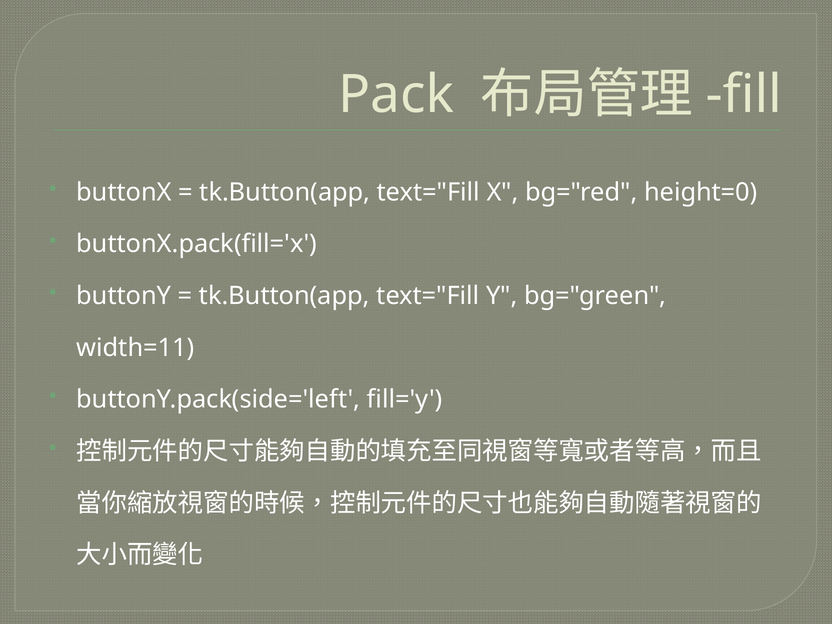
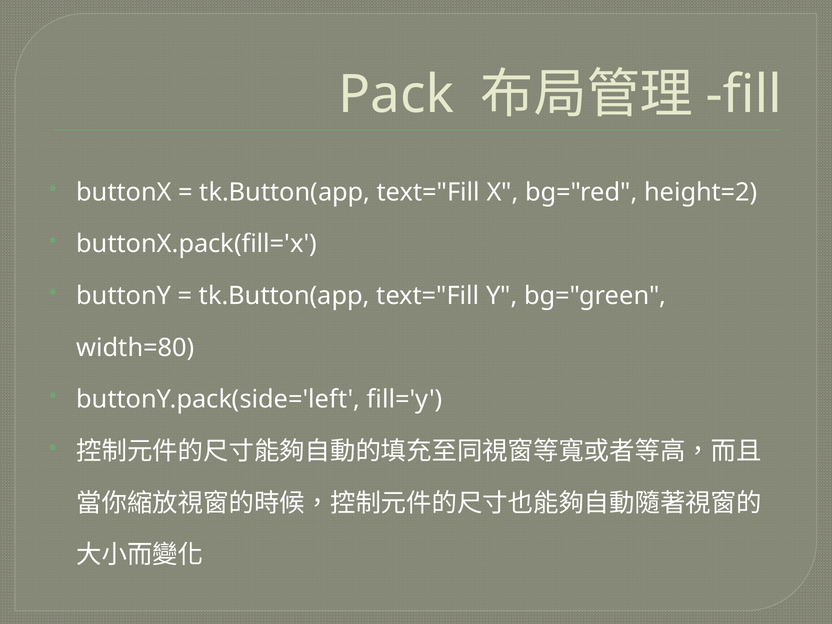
height=0: height=0 -> height=2
width=11: width=11 -> width=80
